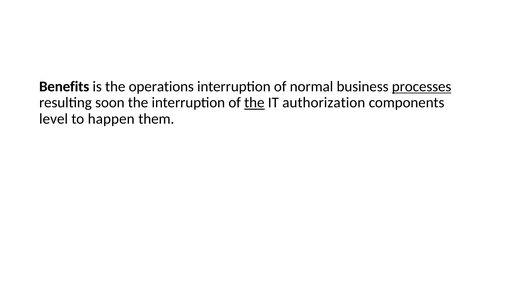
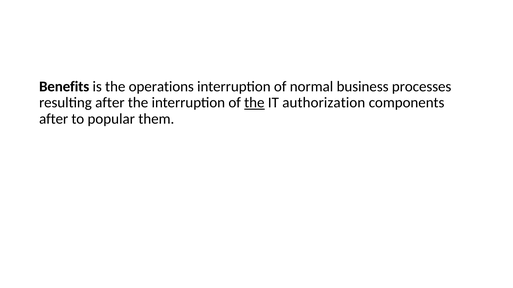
processes underline: present -> none
resulting soon: soon -> after
level at (54, 119): level -> after
happen: happen -> popular
